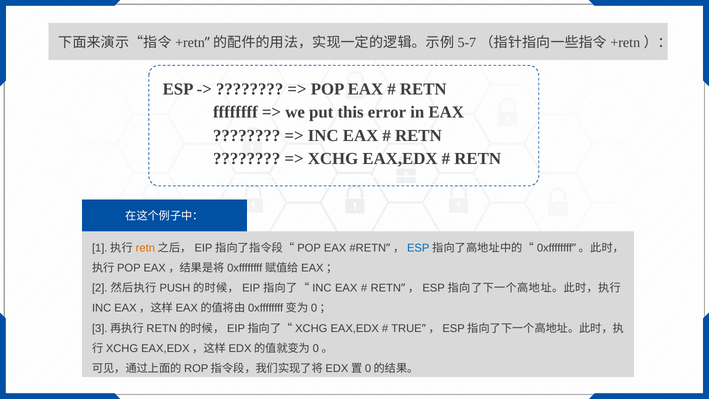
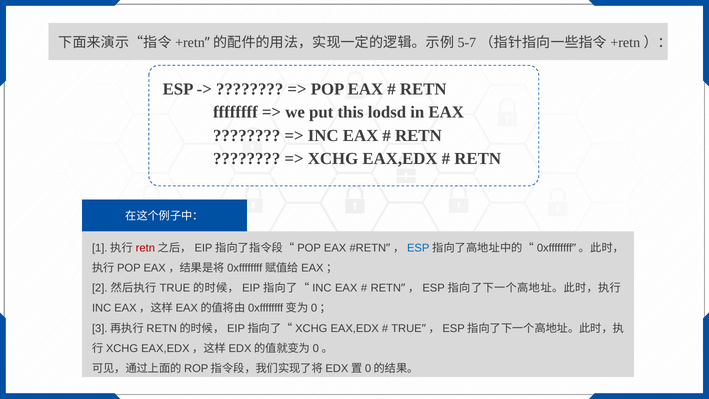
error: error -> lodsd
retn at (145, 248) colour: orange -> red
PUSH at (175, 288): PUSH -> TRUE
